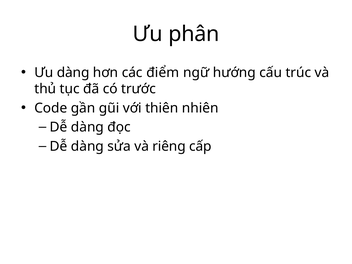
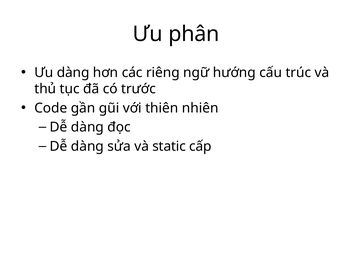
điểm: điểm -> riêng
riêng: riêng -> static
